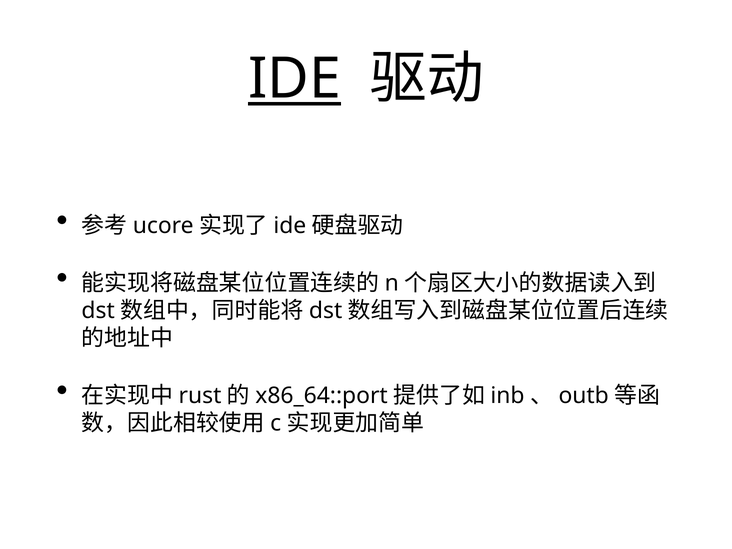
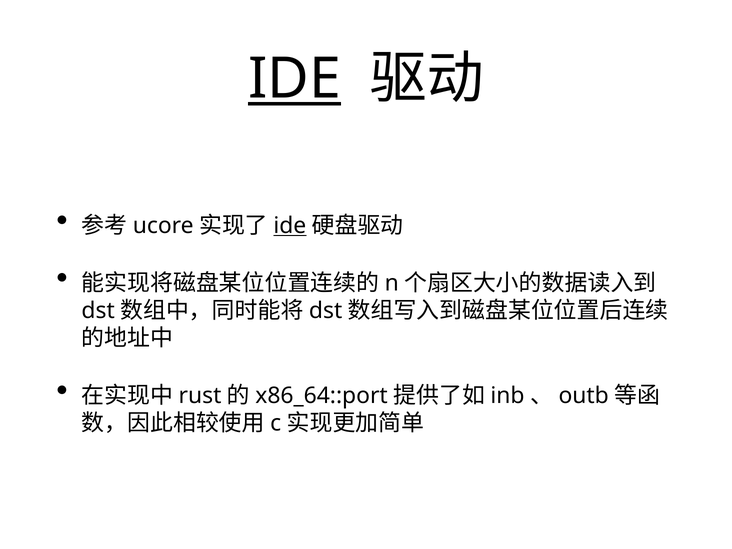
ide at (290, 226) underline: none -> present
